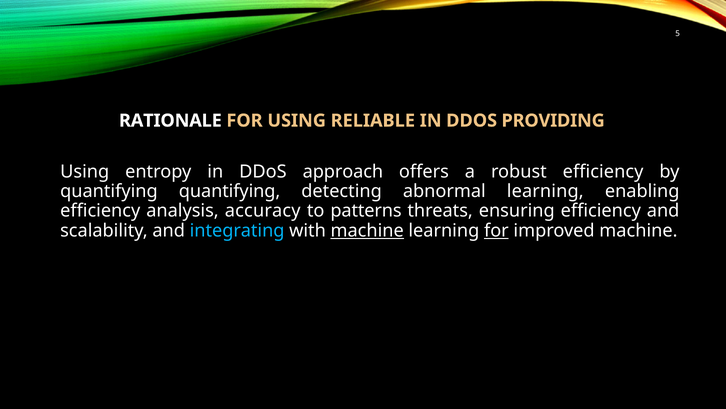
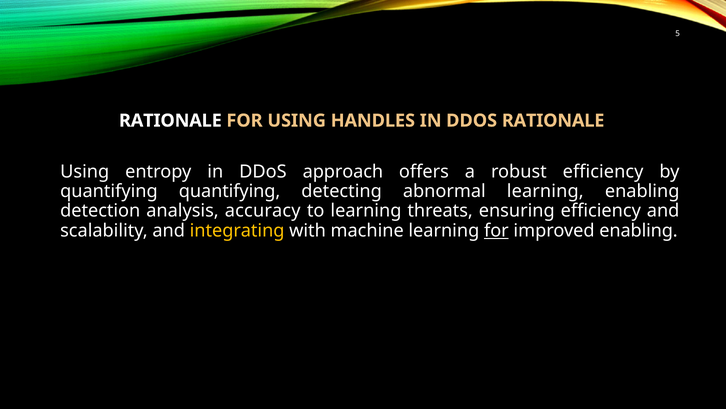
RELIABLE: RELIABLE -> HANDLES
DDOS PROVIDING: PROVIDING -> RATIONALE
efficiency at (100, 211): efficiency -> detection
to patterns: patterns -> learning
integrating colour: light blue -> yellow
machine at (367, 230) underline: present -> none
improved machine: machine -> enabling
